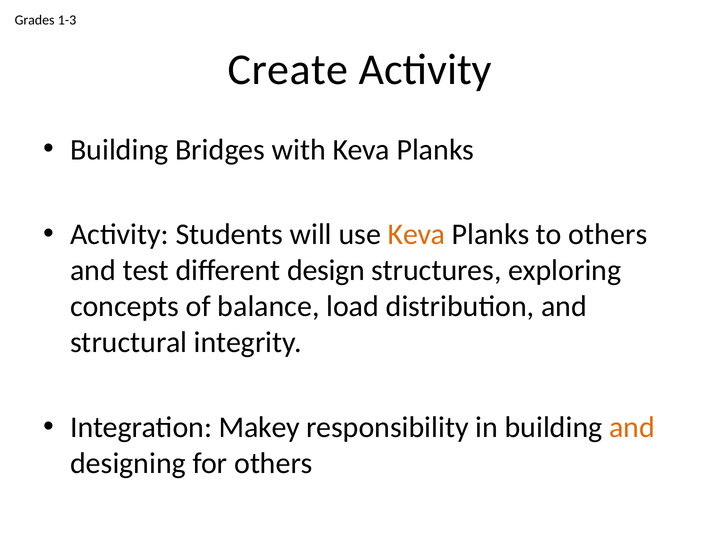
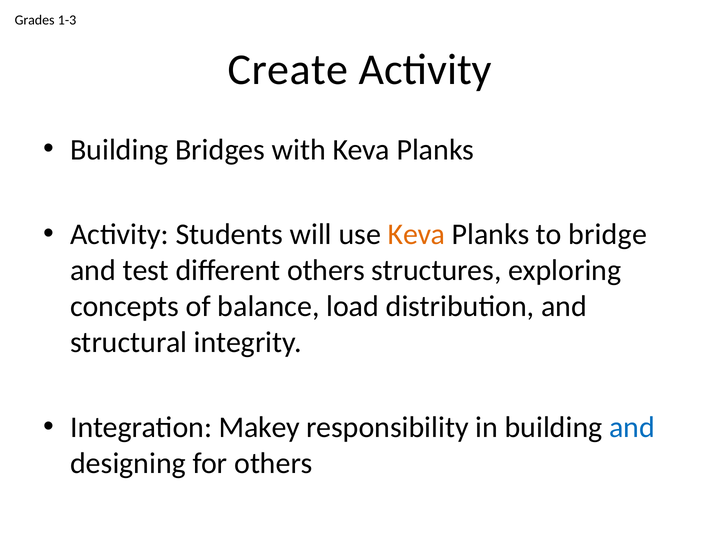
to others: others -> bridge
different design: design -> others
and at (632, 427) colour: orange -> blue
